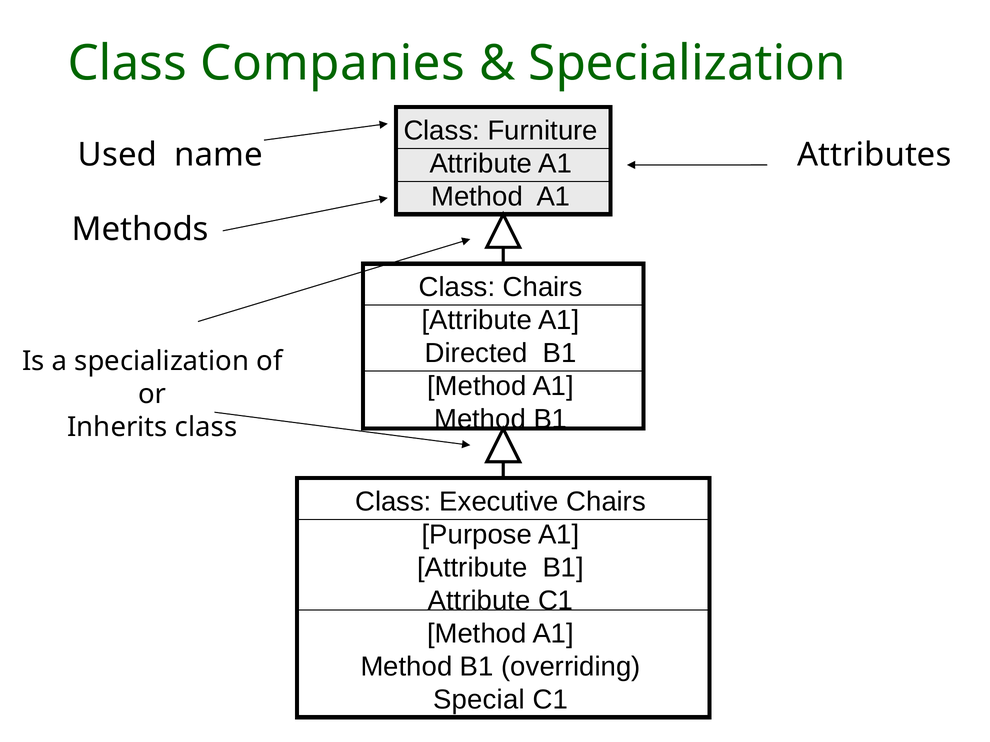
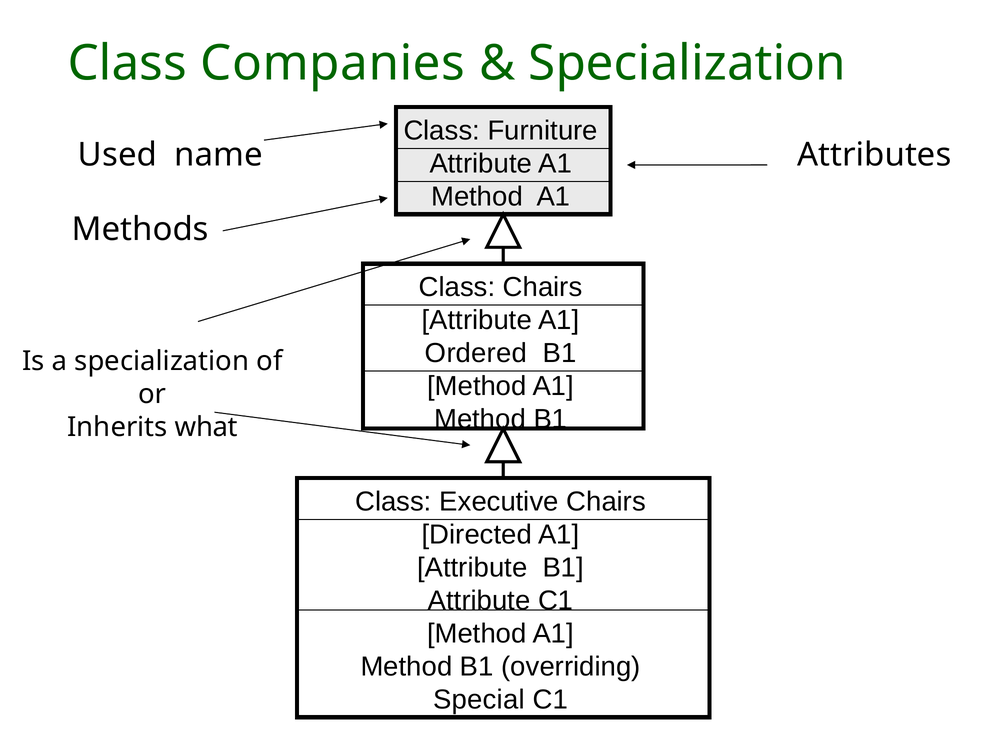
Directed: Directed -> Ordered
Inherits class: class -> what
Purpose: Purpose -> Directed
